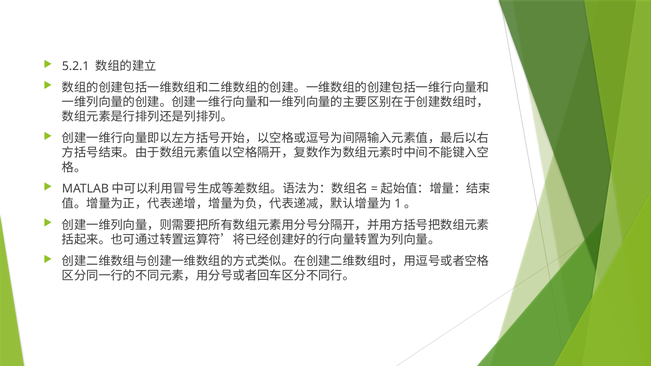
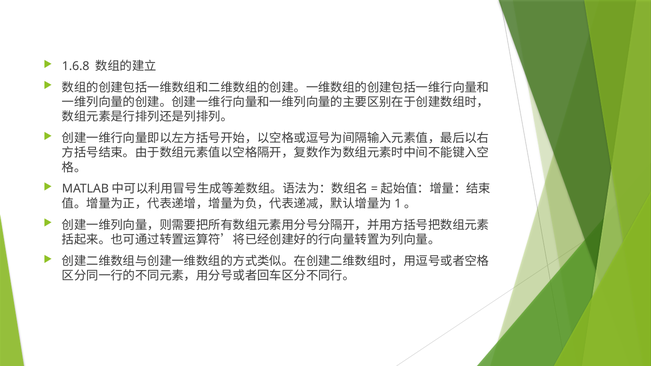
5.2.1: 5.2.1 -> 1.6.8
